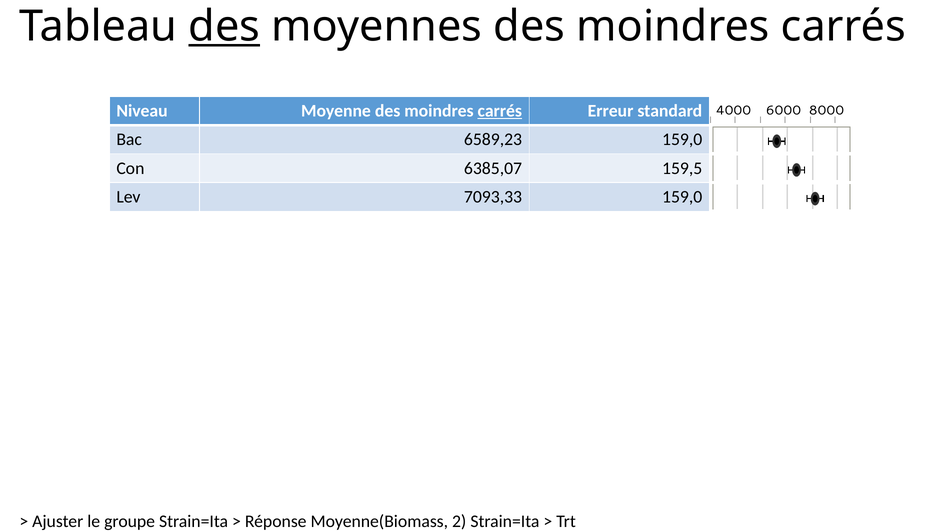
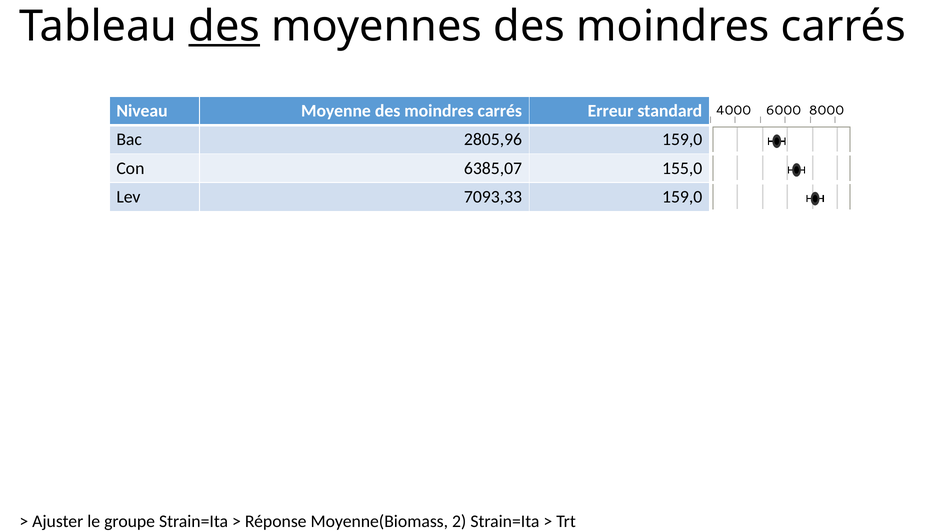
carrés at (500, 111) underline: present -> none
6589,23: 6589,23 -> 2805,96
159,5: 159,5 -> 155,0
